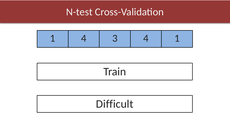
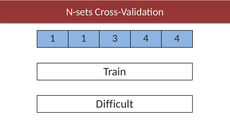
N-test: N-test -> N-sets
1 4: 4 -> 1
4 1: 1 -> 4
